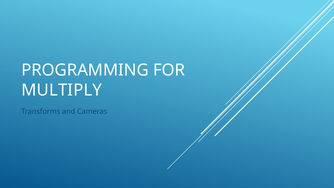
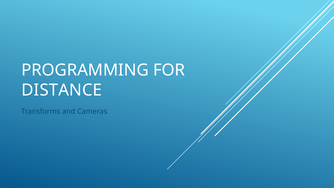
MULTIPLY: MULTIPLY -> DISTANCE
